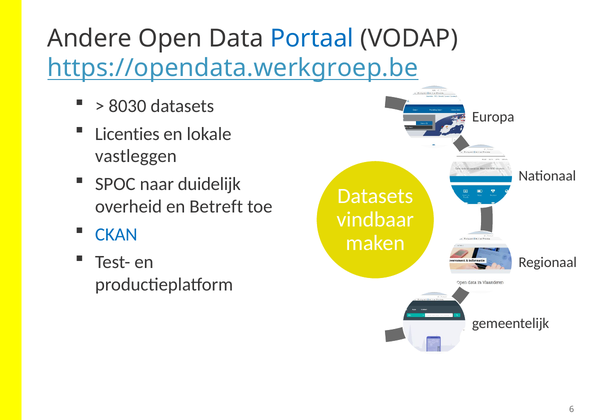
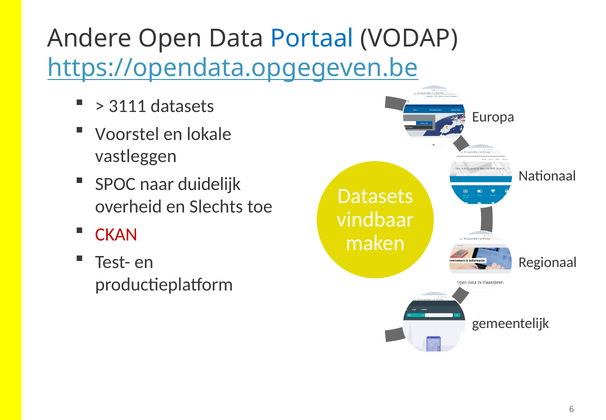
https://opendata.werkgroep.be: https://opendata.werkgroep.be -> https://opendata.opgegeven.be
8030: 8030 -> 3111
Licenties: Licenties -> Voorstel
Betreft: Betreft -> Slechts
CKAN colour: blue -> red
